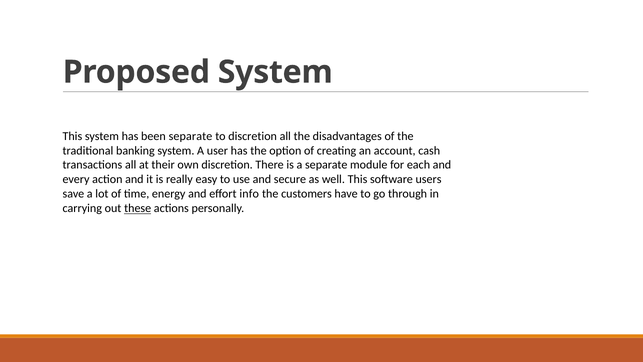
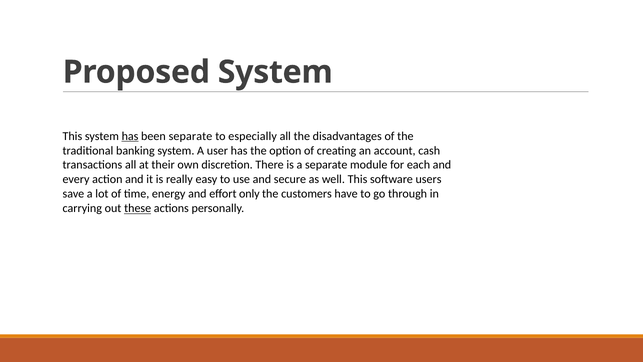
has at (130, 136) underline: none -> present
to discretion: discretion -> especially
info: info -> only
